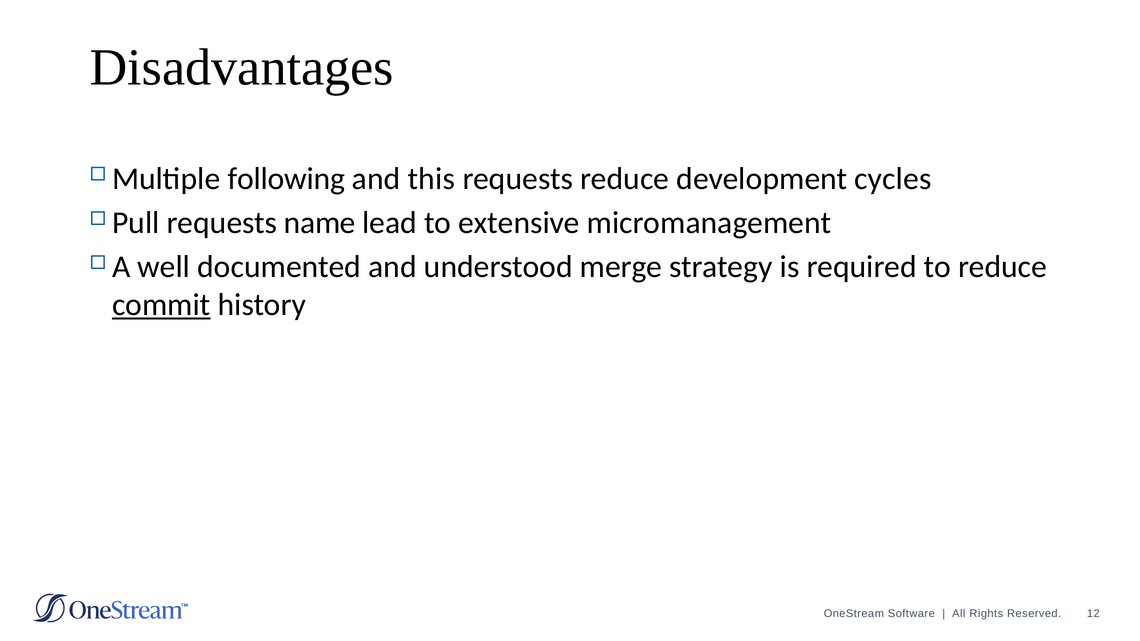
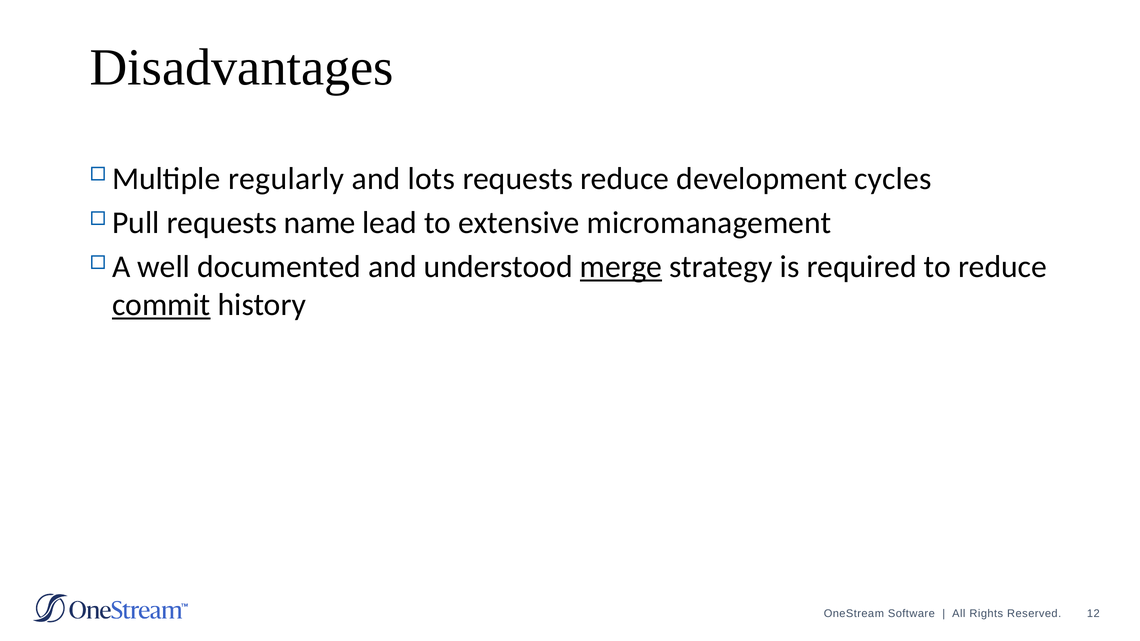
following: following -> regularly
this: this -> lots
merge underline: none -> present
